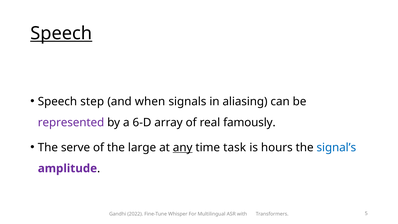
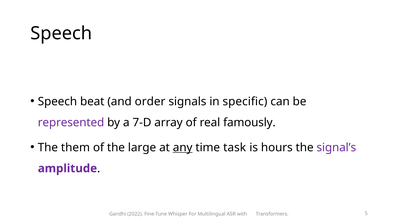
Speech at (61, 33) underline: present -> none
step: step -> beat
when: when -> order
aliasing: aliasing -> specific
6-D: 6-D -> 7-D
serve: serve -> them
signal’s colour: blue -> purple
